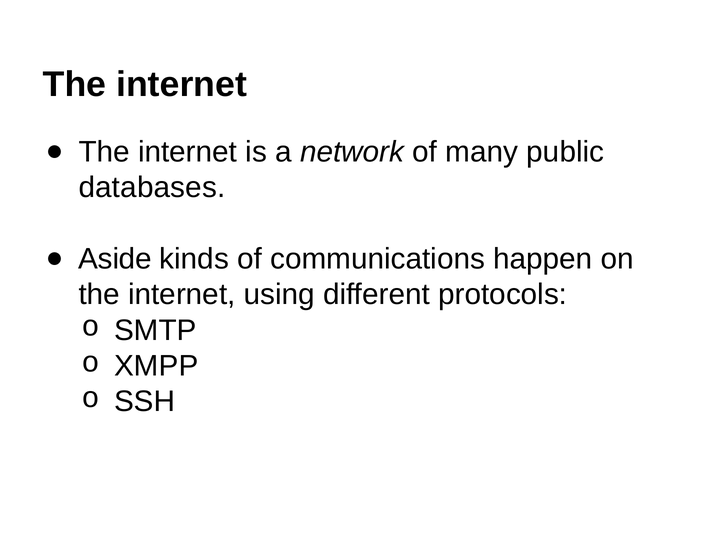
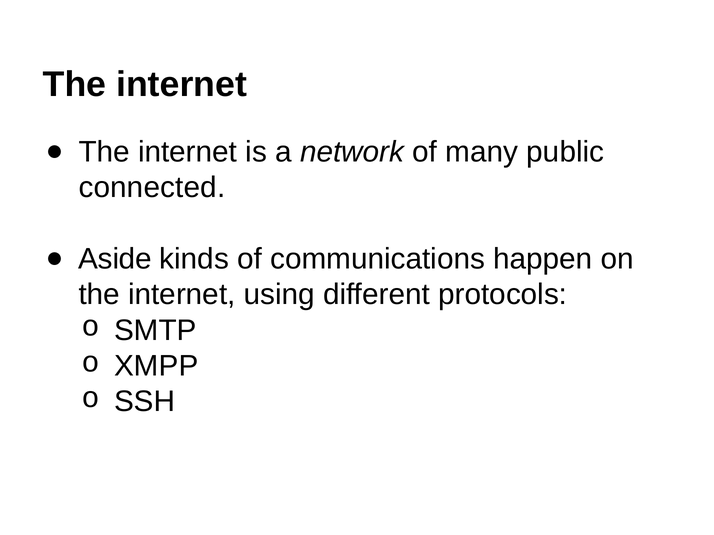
databases: databases -> connected
